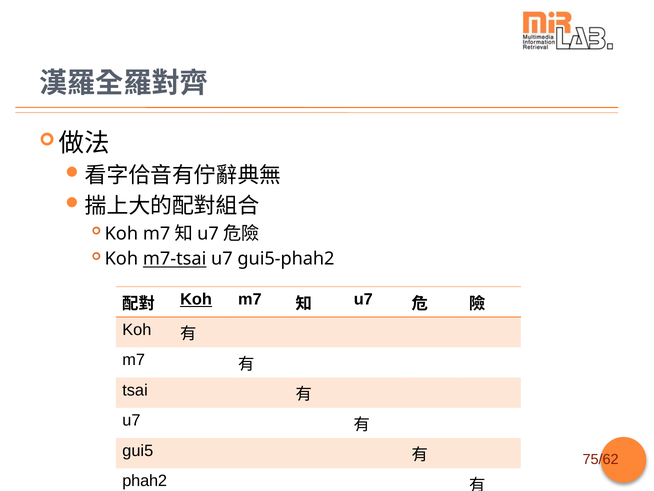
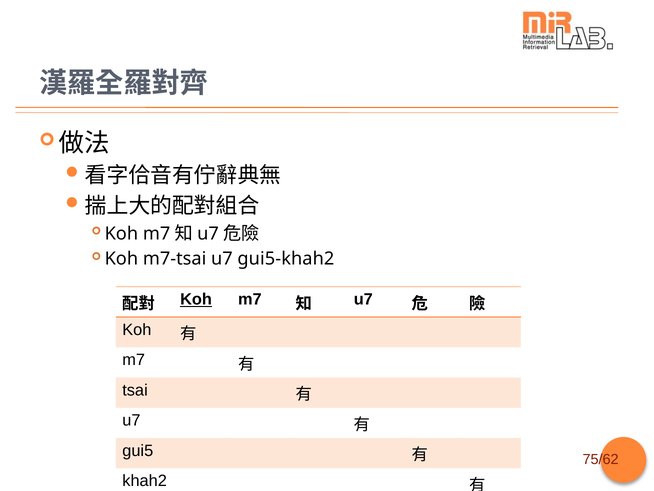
m7-tsai underline: present -> none
gui5-phah2: gui5-phah2 -> gui5-khah2
phah2: phah2 -> khah2
